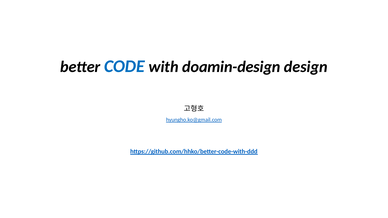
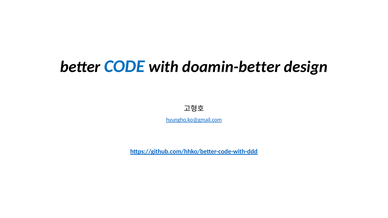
doamin-design: doamin-design -> doamin-better
